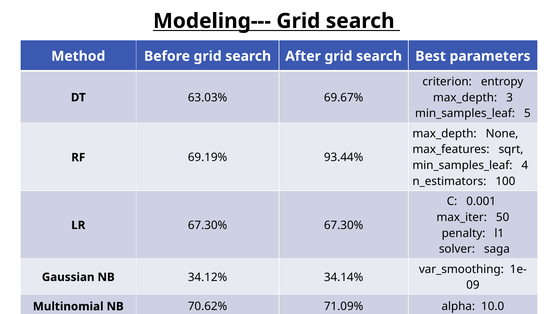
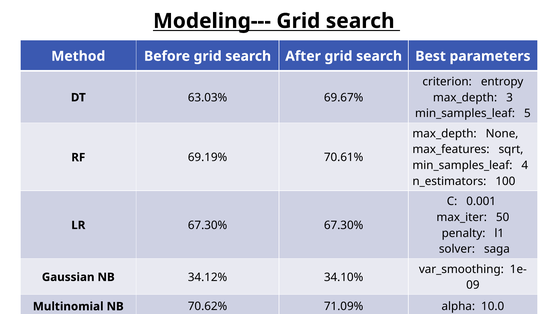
93.44%: 93.44% -> 70.61%
34.14%: 34.14% -> 34.10%
